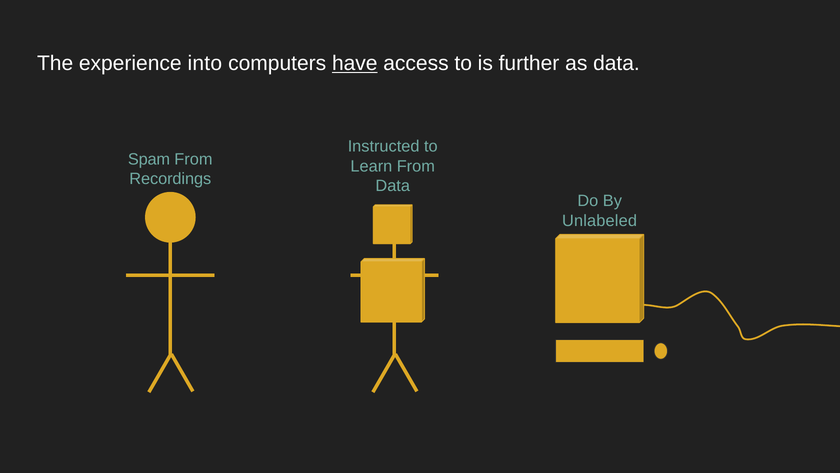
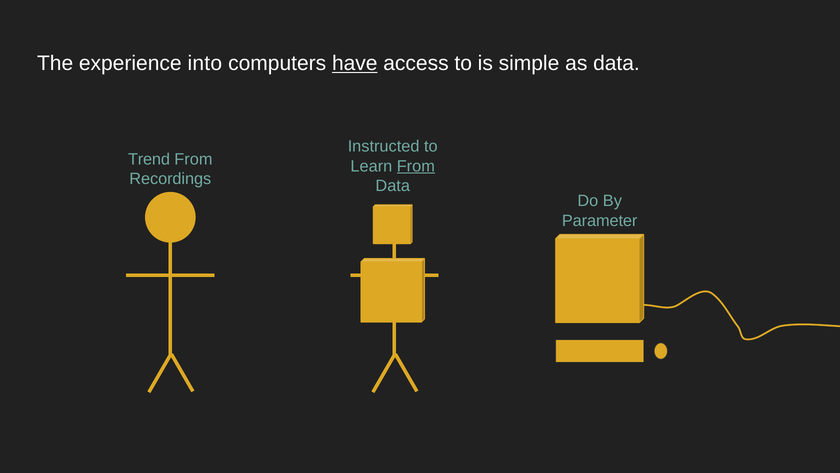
further: further -> simple
Spam: Spam -> Trend
From at (416, 166) underline: none -> present
Unlabeled: Unlabeled -> Parameter
